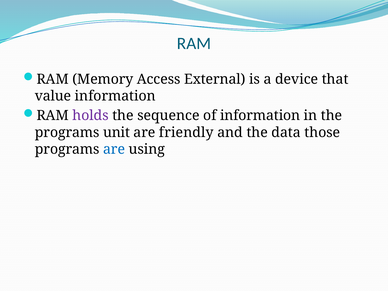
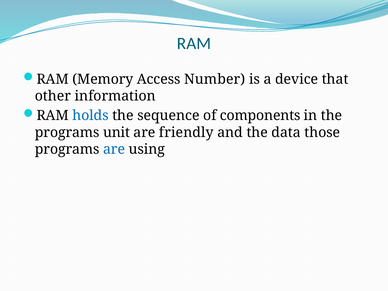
External: External -> Number
value: value -> other
holds colour: purple -> blue
of information: information -> components
